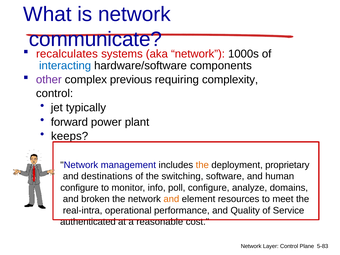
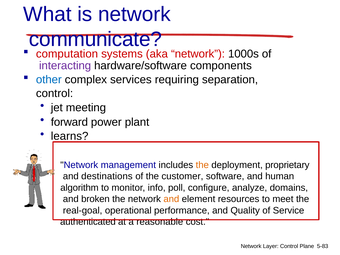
recalculates: recalculates -> computation
interacting colour: blue -> purple
other colour: purple -> blue
previous: previous -> services
complexity: complexity -> separation
typically: typically -> meeting
keeps: keeps -> learns
switching: switching -> customer
configure at (79, 188): configure -> algorithm
real-intra: real-intra -> real-goal
